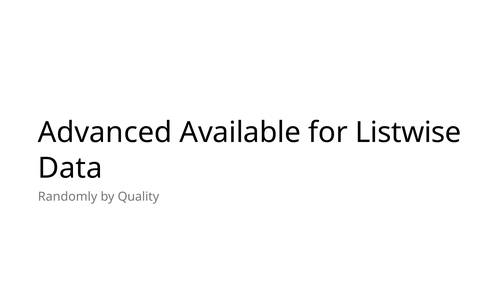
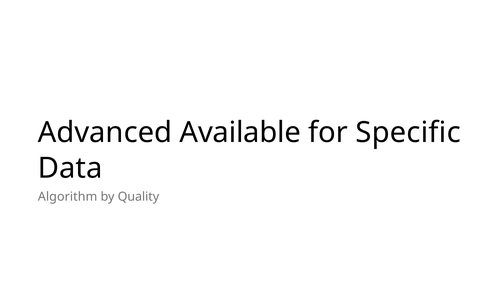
Listwise: Listwise -> Specific
Randomly: Randomly -> Algorithm
